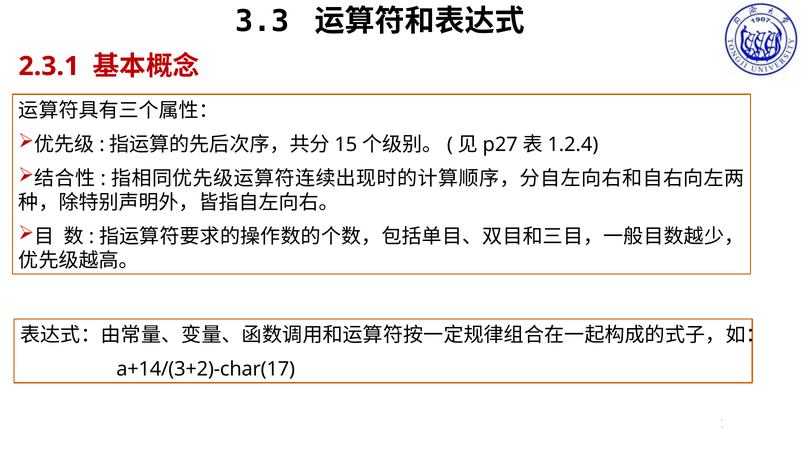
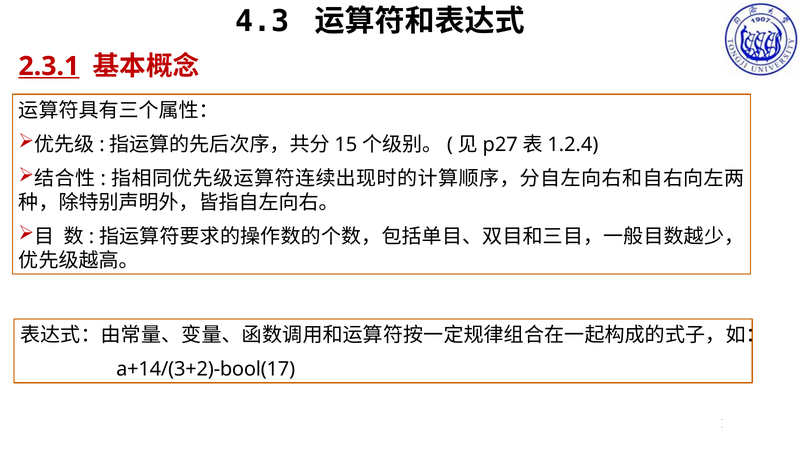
3.3: 3.3 -> 4.3
2.3.1 underline: none -> present
a+14/(3+2)-char(17: a+14/(3+2)-char(17 -> a+14/(3+2)-bool(17
